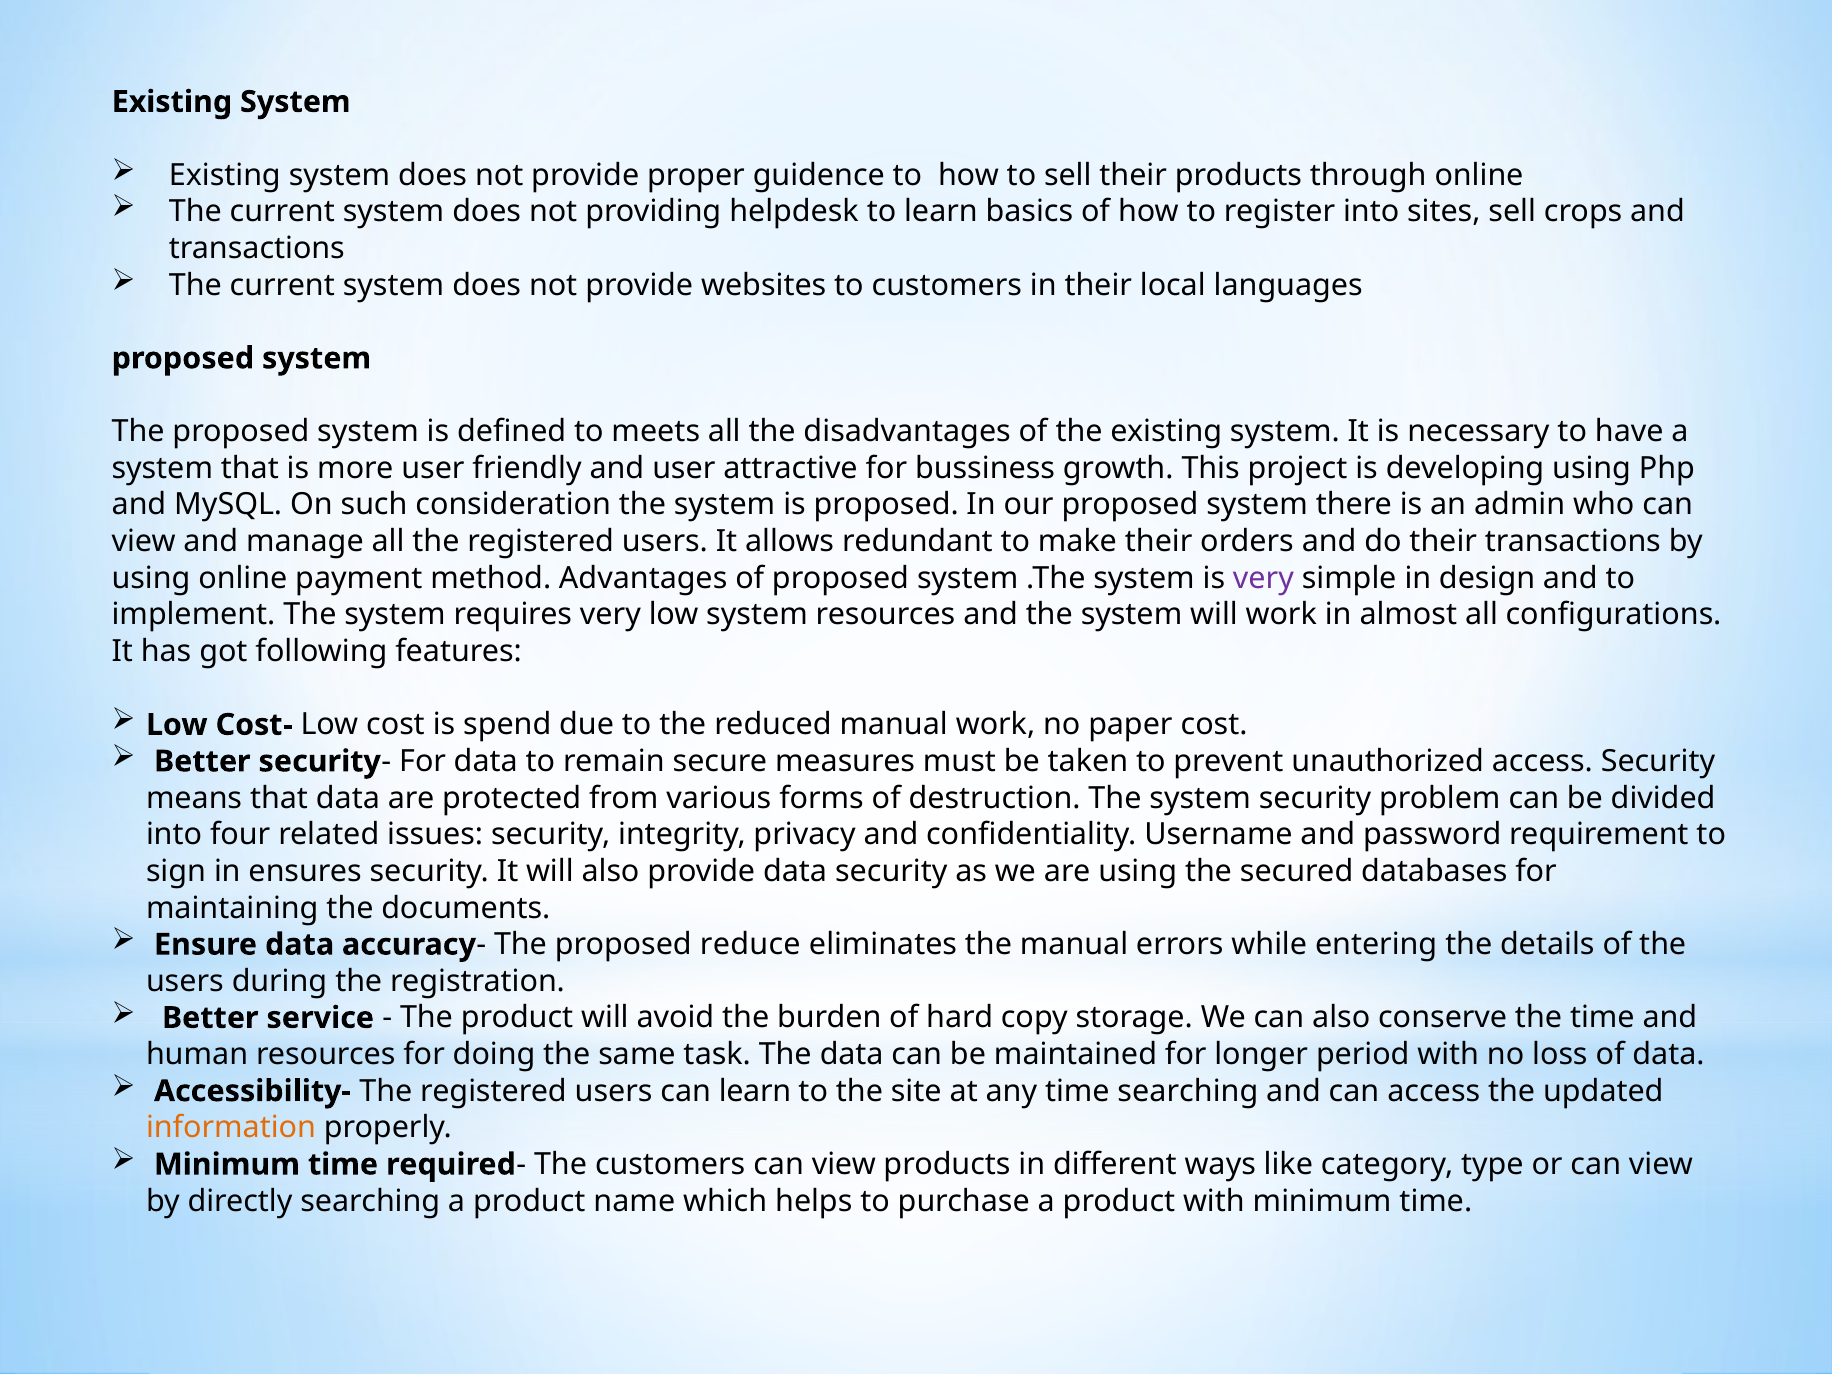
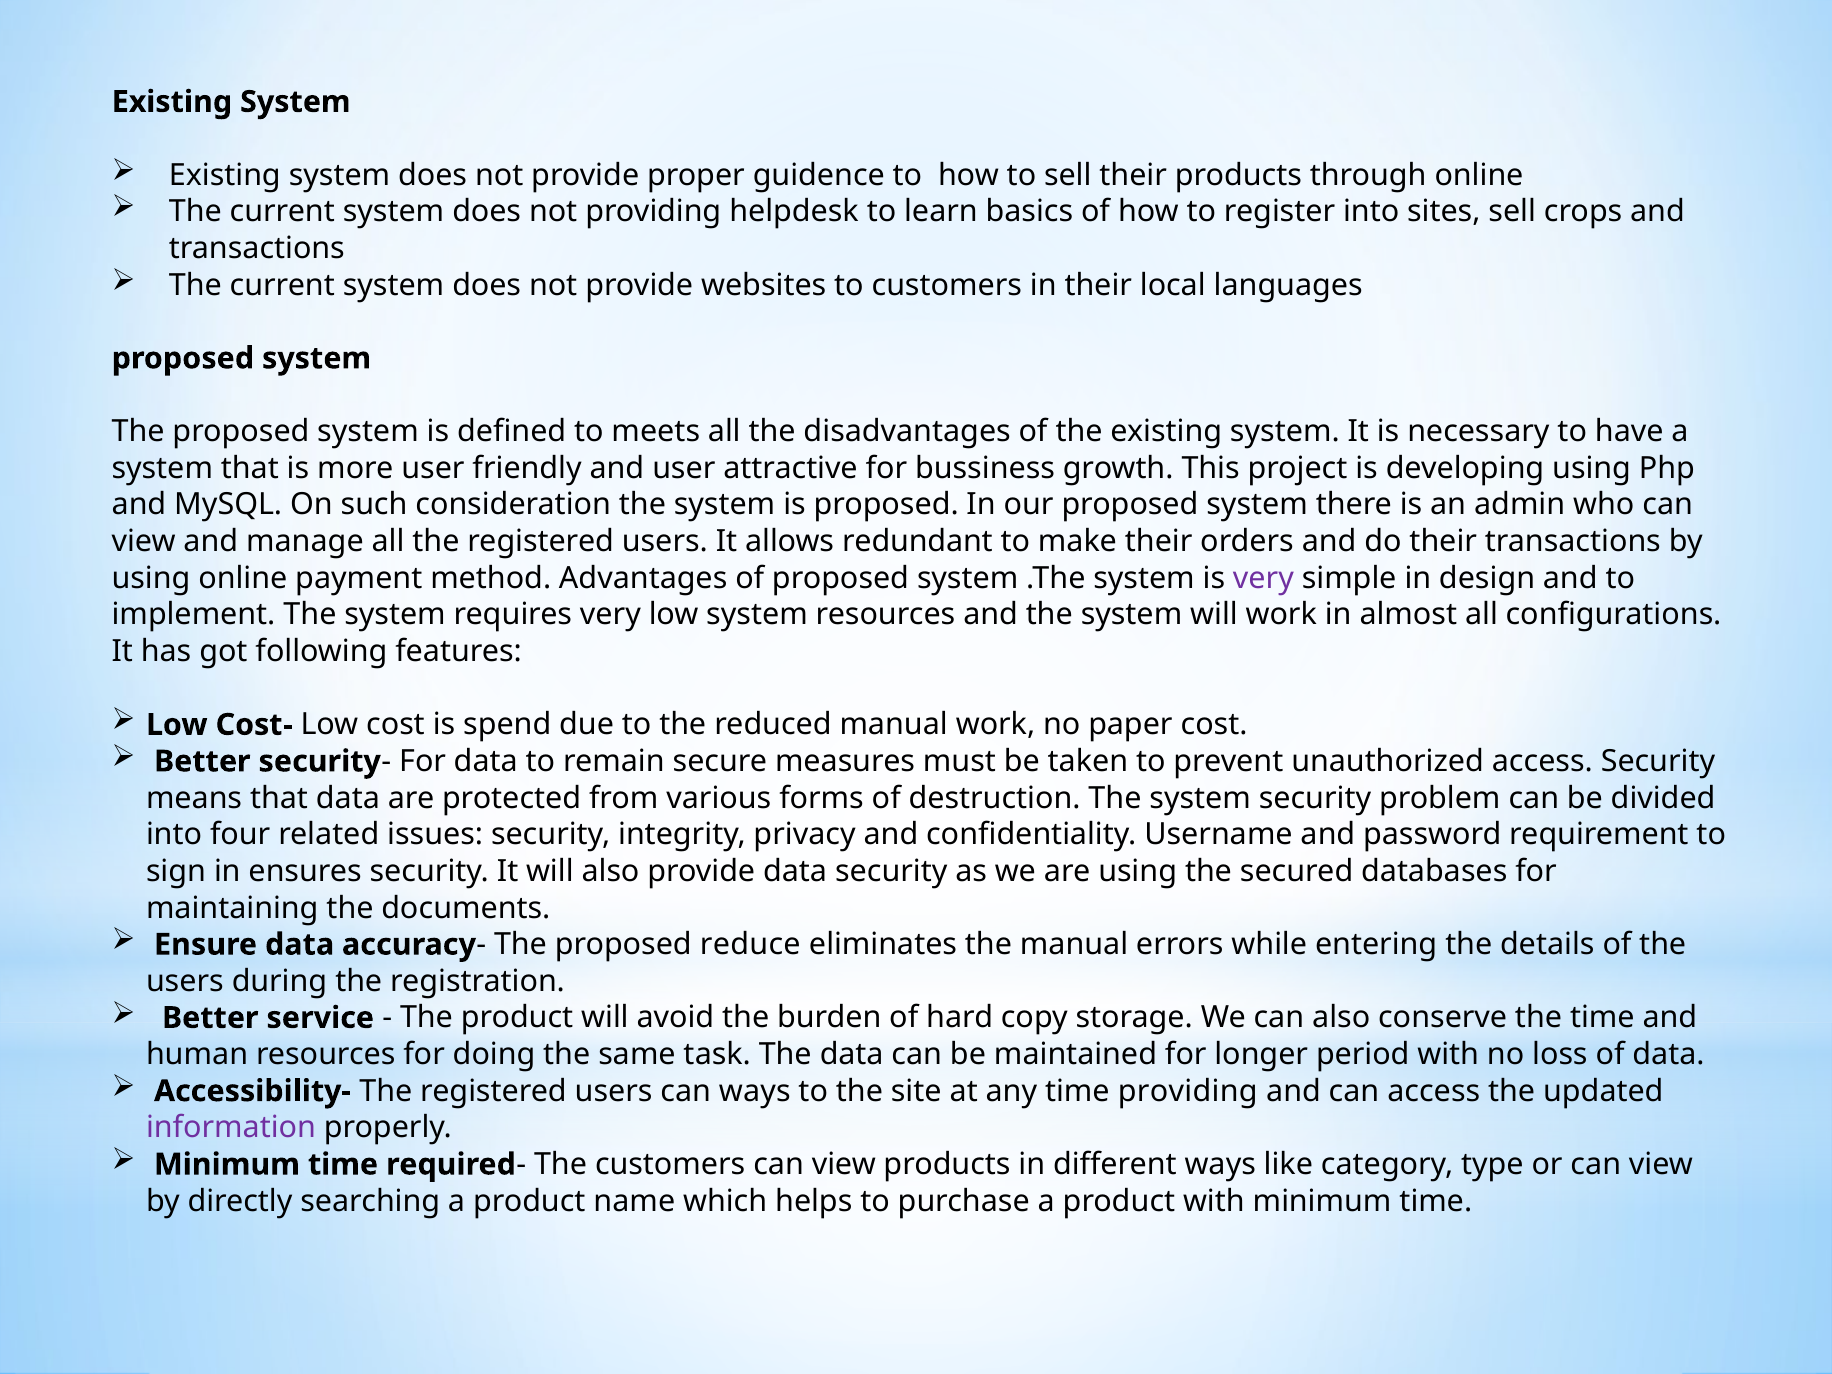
can learn: learn -> ways
time searching: searching -> providing
information colour: orange -> purple
